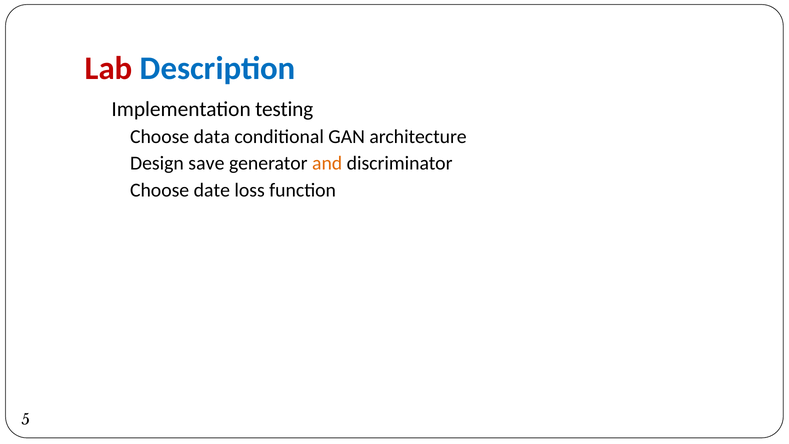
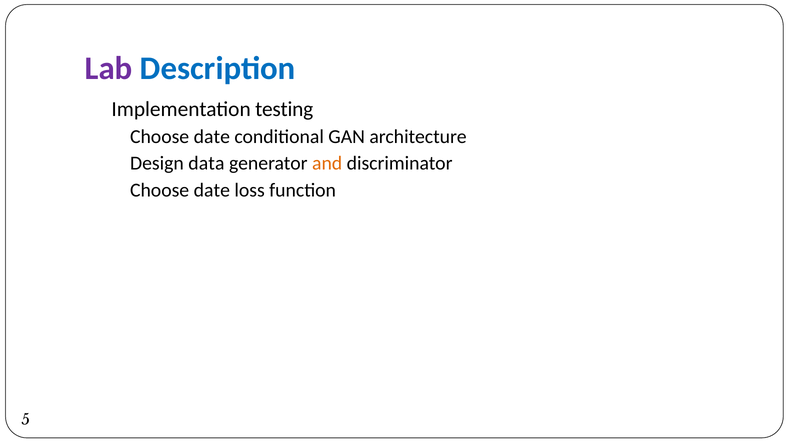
Lab colour: red -> purple
data at (212, 137): data -> date
save: save -> data
